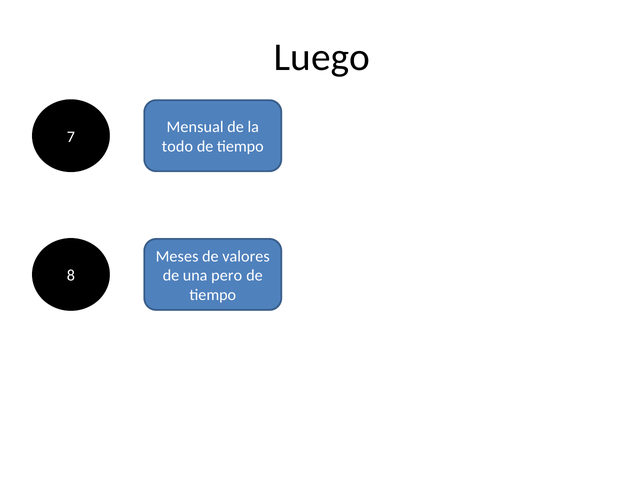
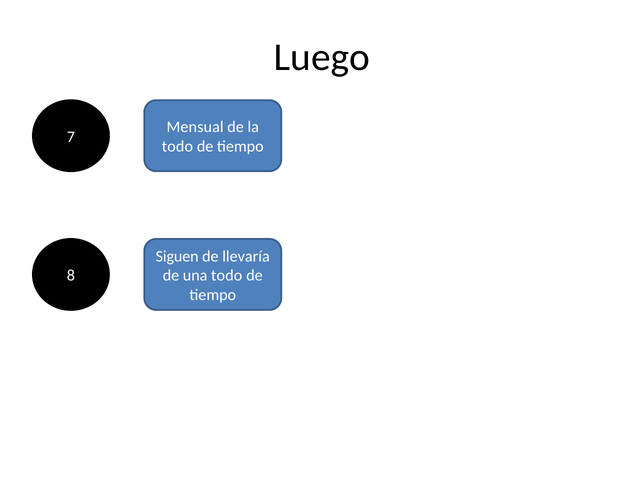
Meses: Meses -> Siguen
valores: valores -> llevaría
una pero: pero -> todo
